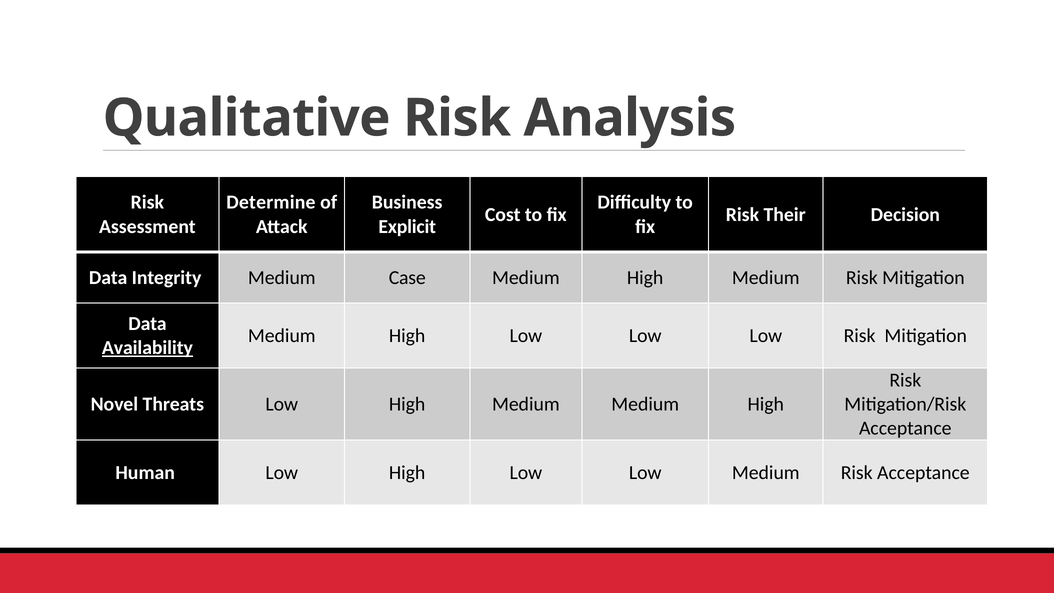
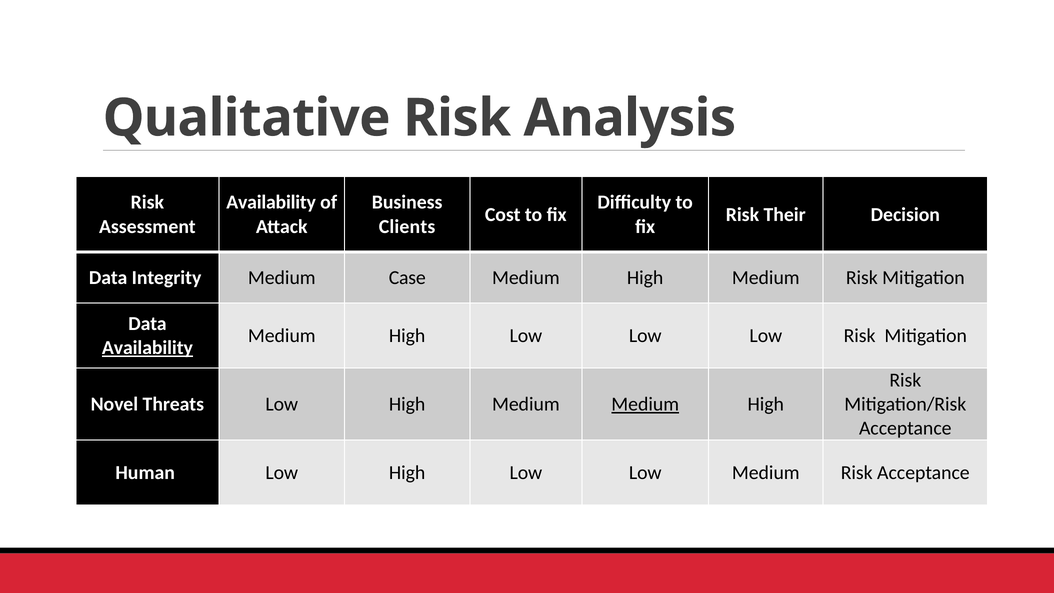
Determine at (271, 202): Determine -> Availability
Explicit: Explicit -> Clients
Medium at (645, 404) underline: none -> present
